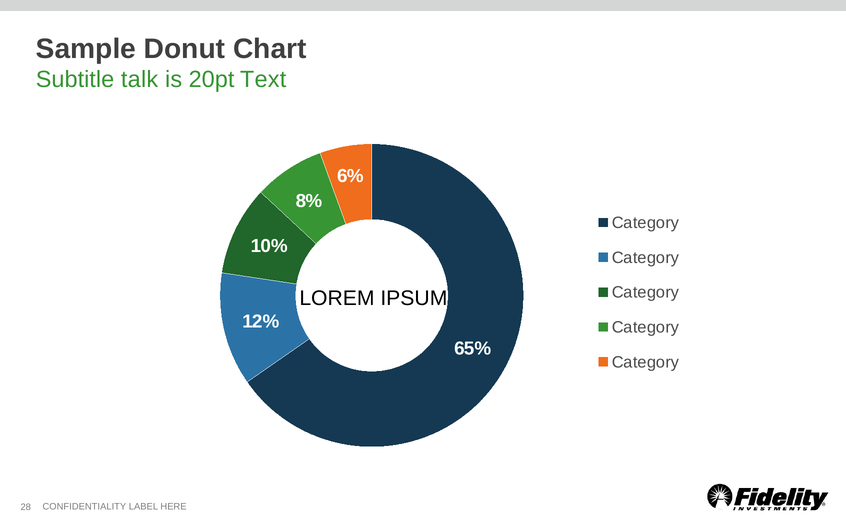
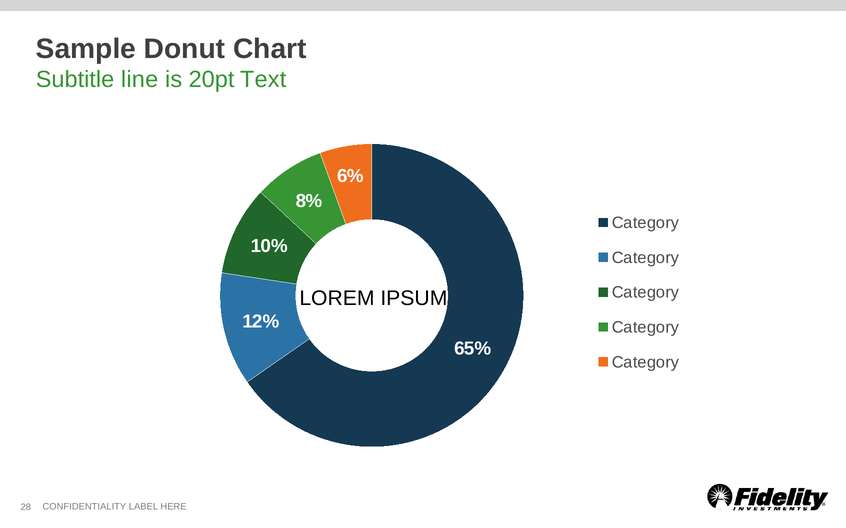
talk: talk -> line
